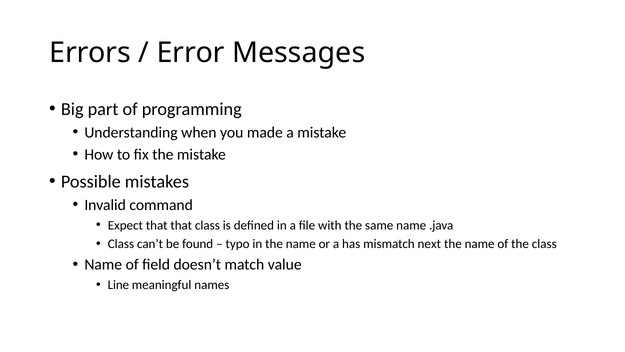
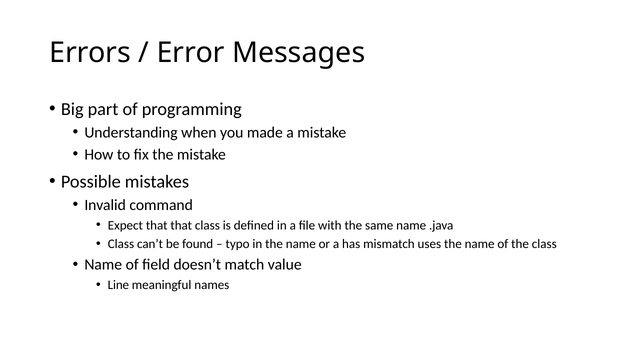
next: next -> uses
